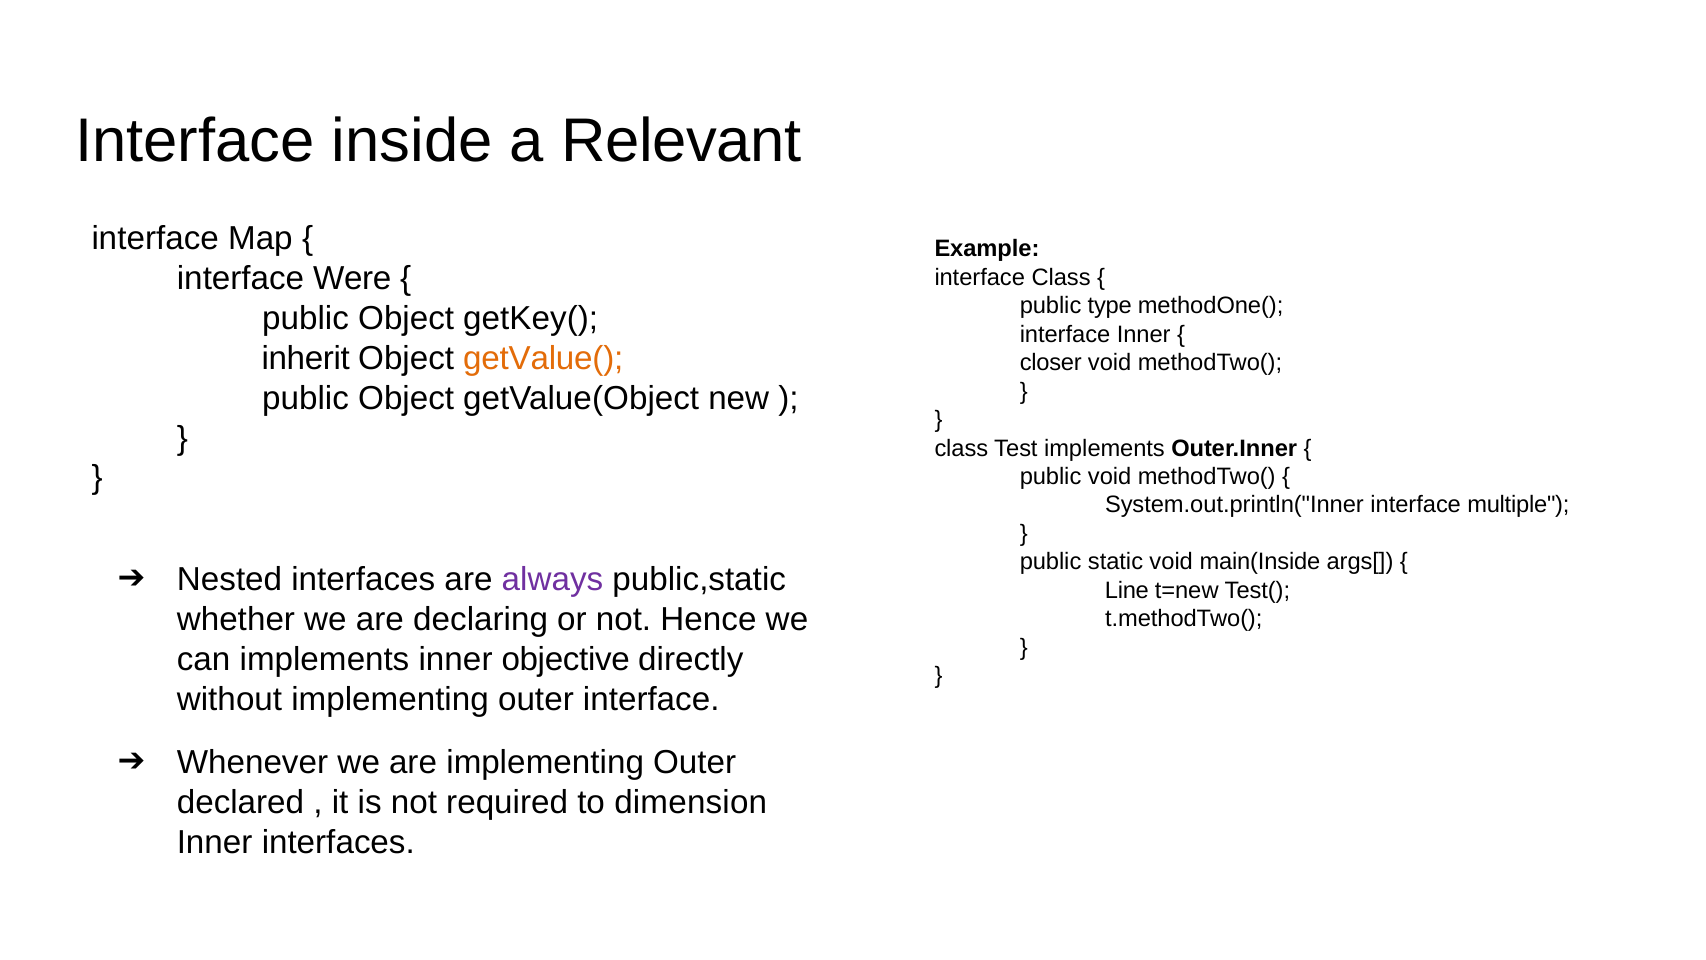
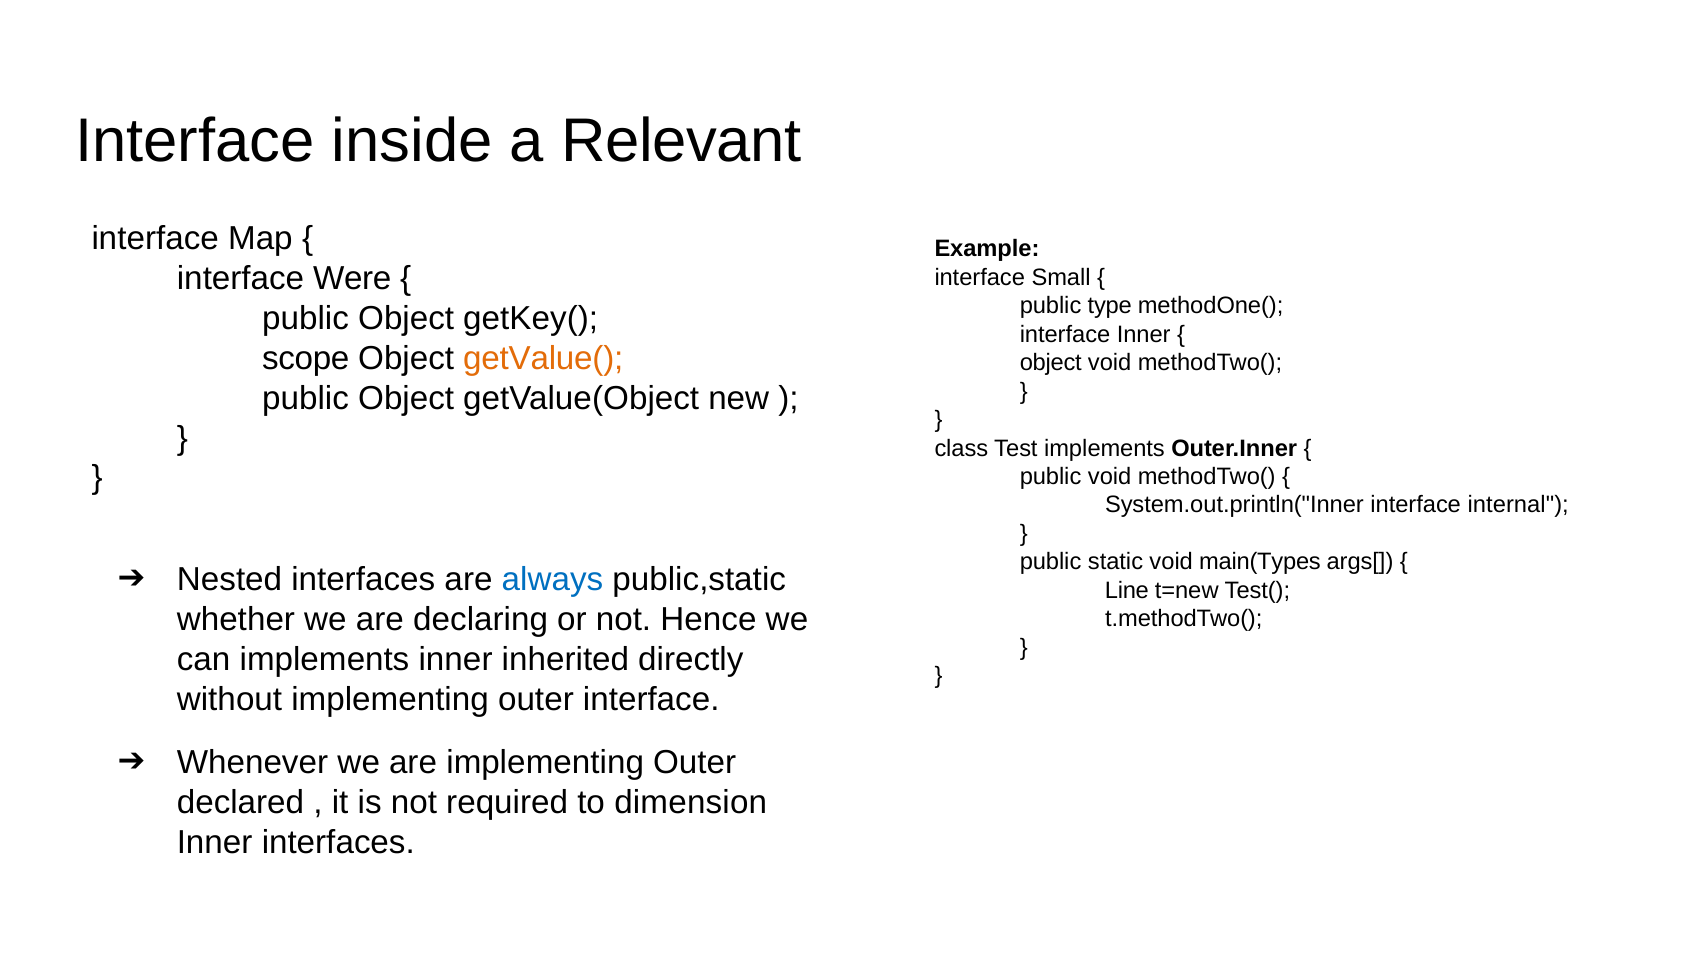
interface Class: Class -> Small
inherit: inherit -> scope
closer at (1051, 363): closer -> object
multiple: multiple -> internal
main(Inside: main(Inside -> main(Types
always colour: purple -> blue
objective: objective -> inherited
